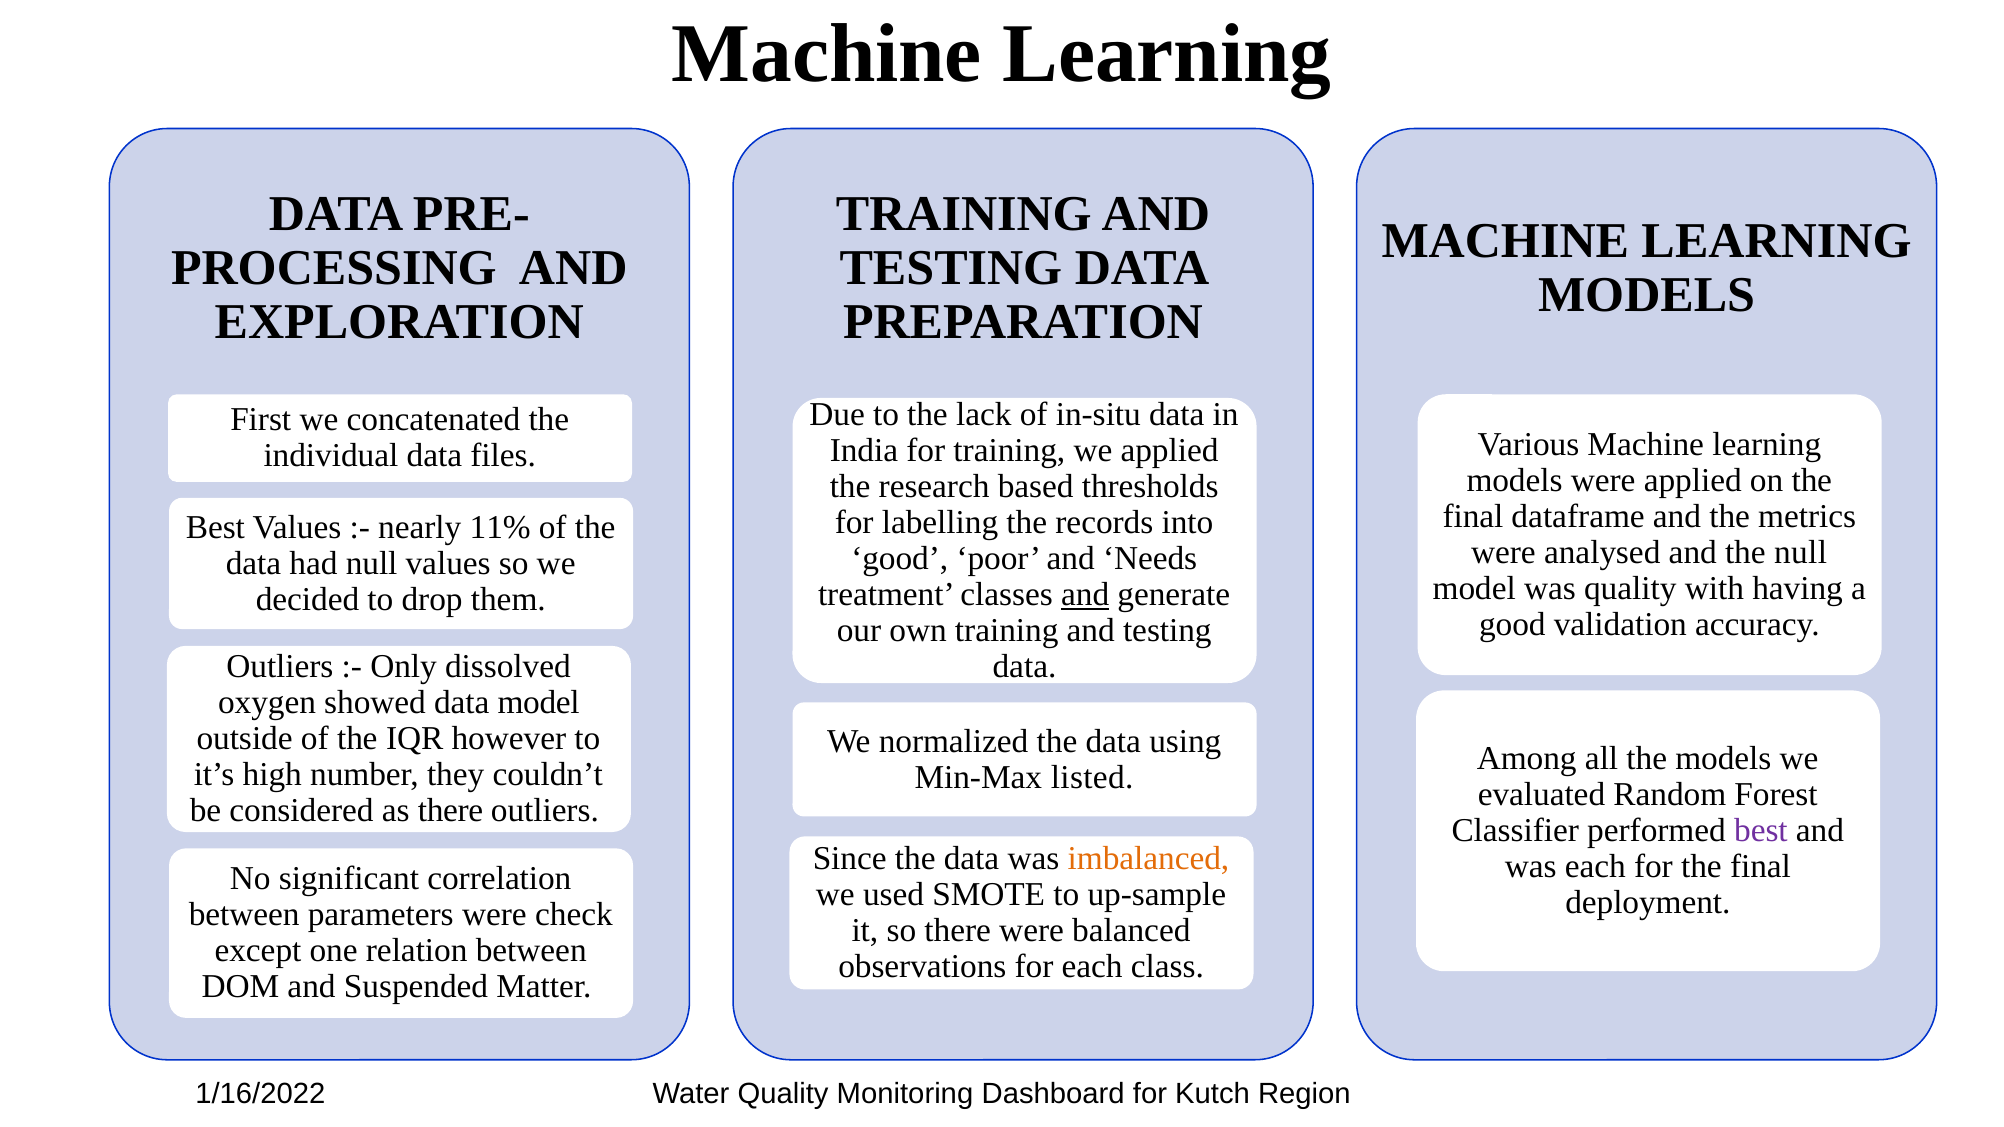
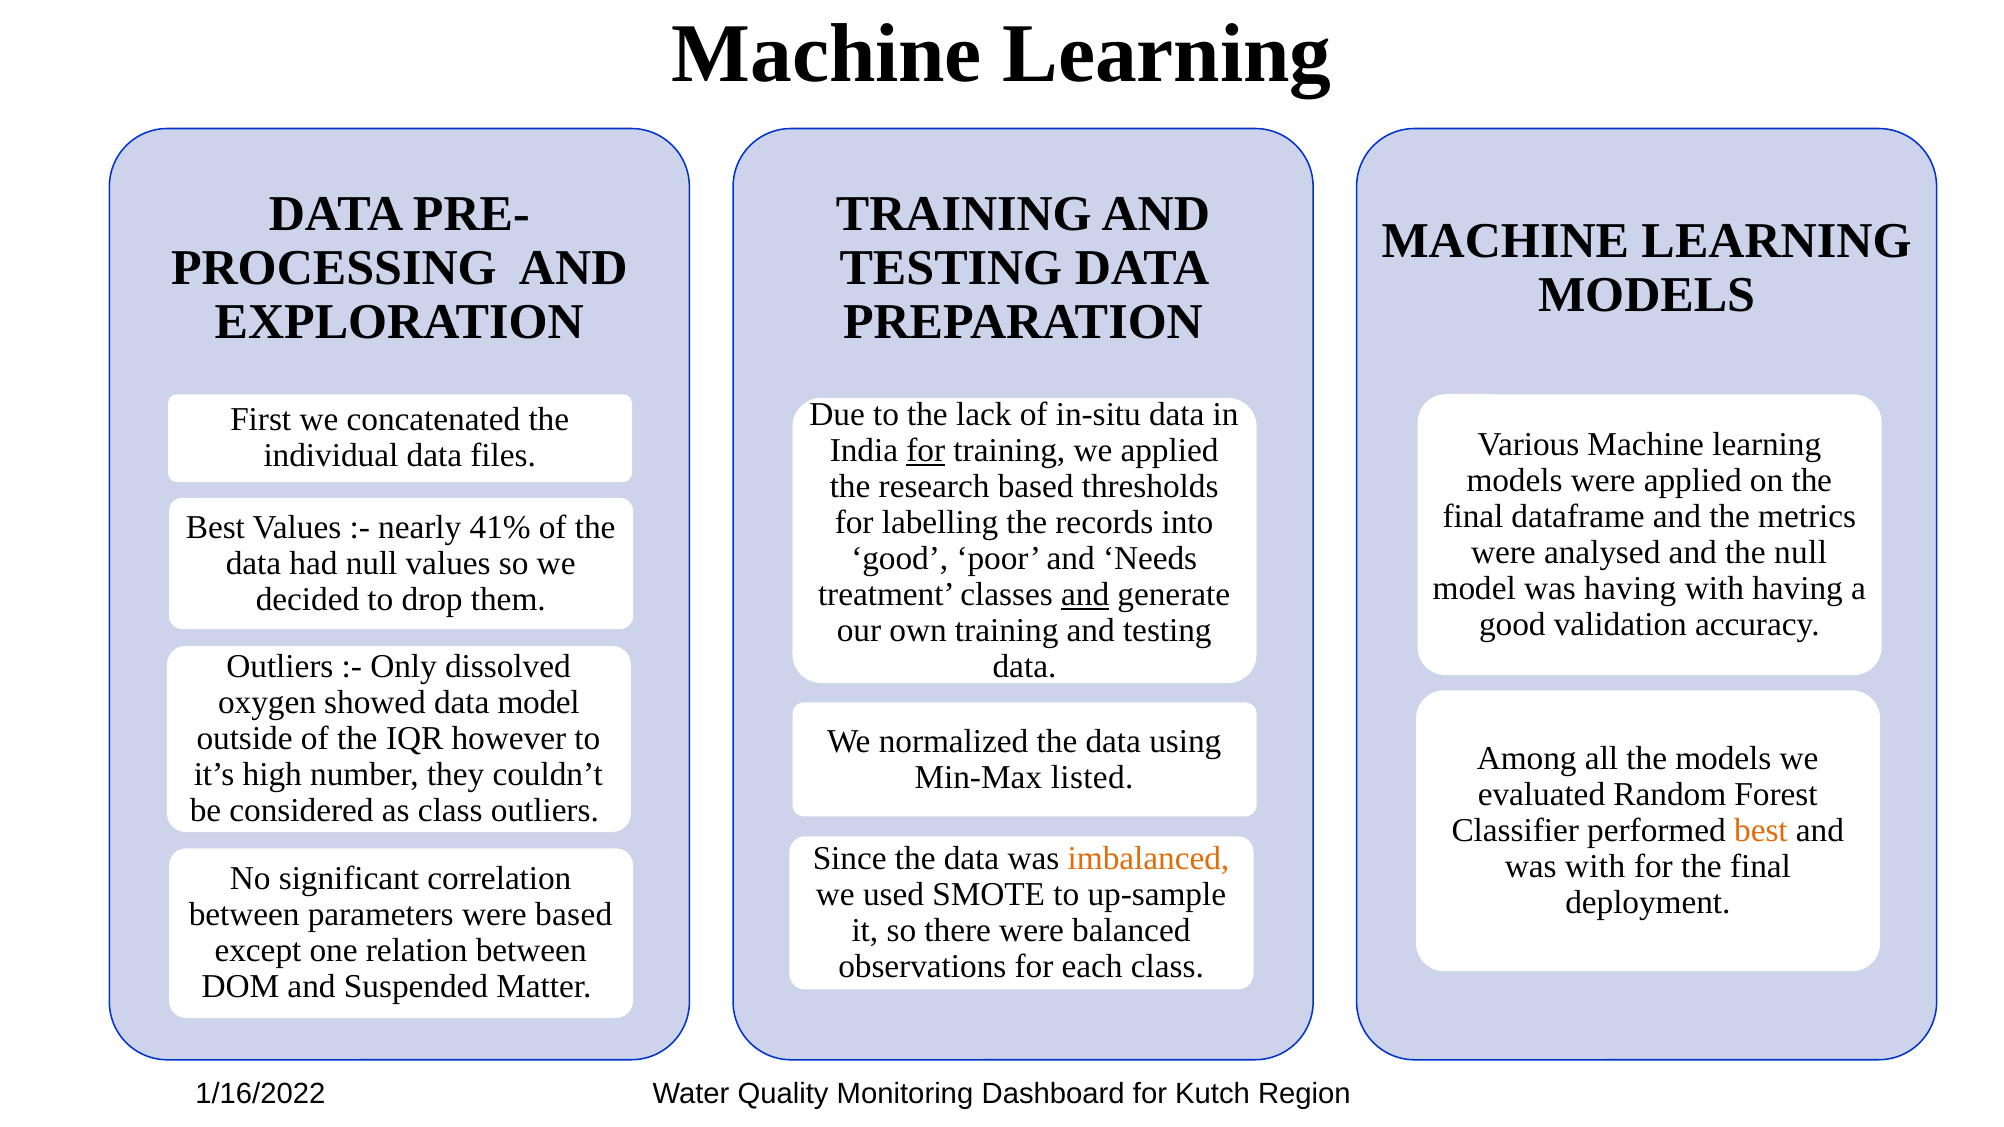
for at (926, 450) underline: none -> present
11%: 11% -> 41%
was quality: quality -> having
as there: there -> class
best at (1761, 831) colour: purple -> orange
was each: each -> with
were check: check -> based
